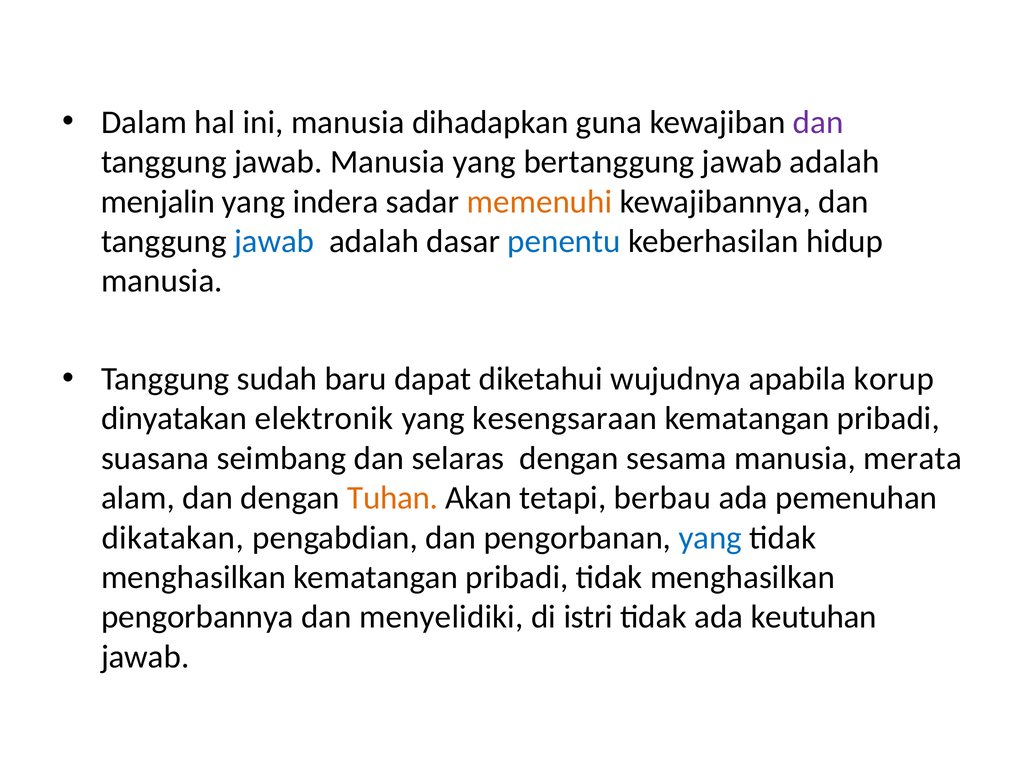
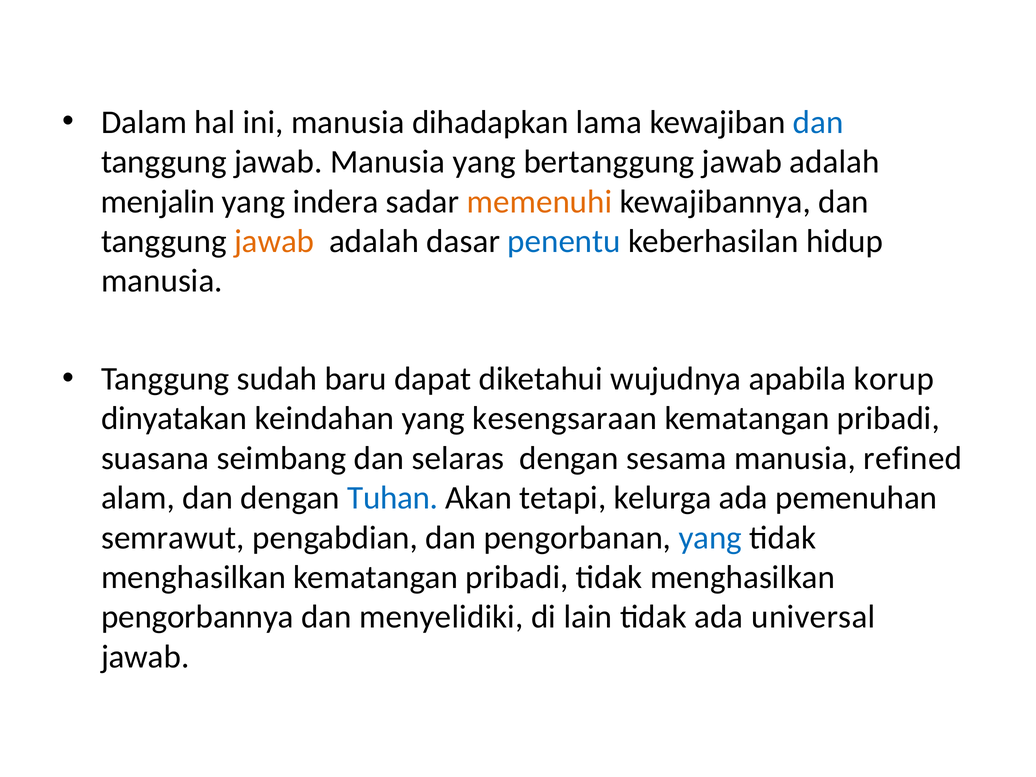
guna: guna -> lama
dan at (818, 122) colour: purple -> blue
jawab at (274, 241) colour: blue -> orange
elektronik: elektronik -> keindahan
merata: merata -> refined
Tuhan colour: orange -> blue
berbau: berbau -> kelurga
dikatakan: dikatakan -> semrawut
istri: istri -> lain
keutuhan: keutuhan -> universal
